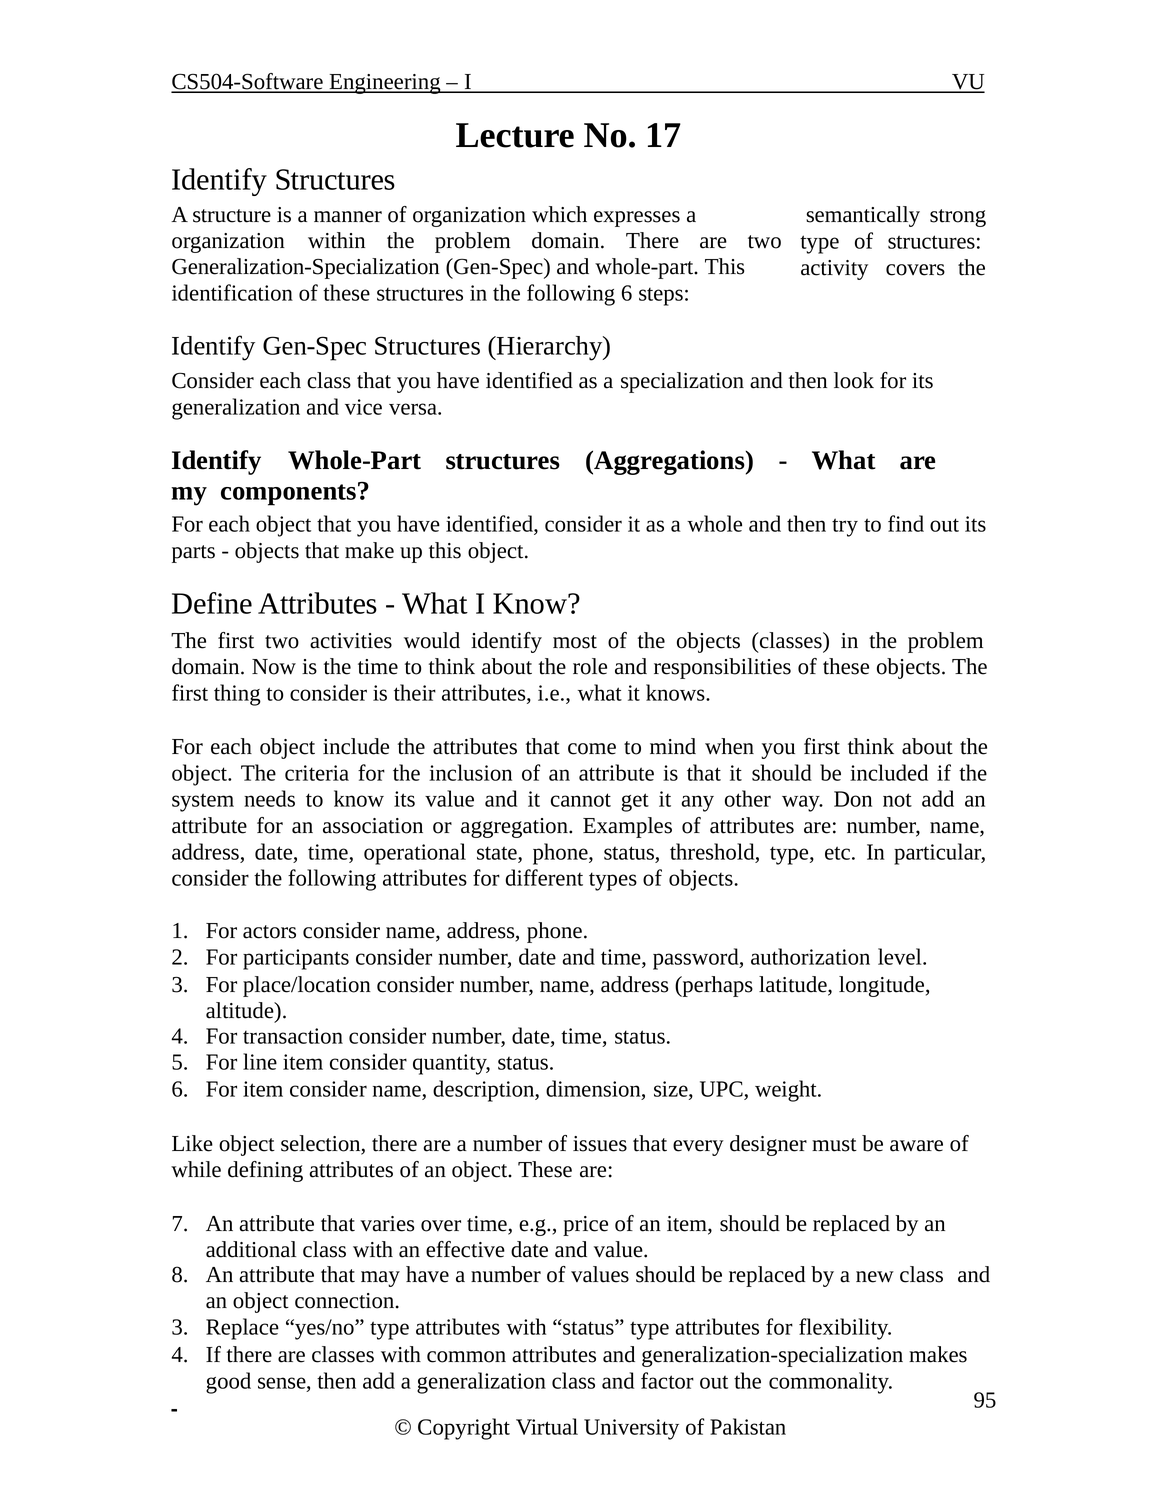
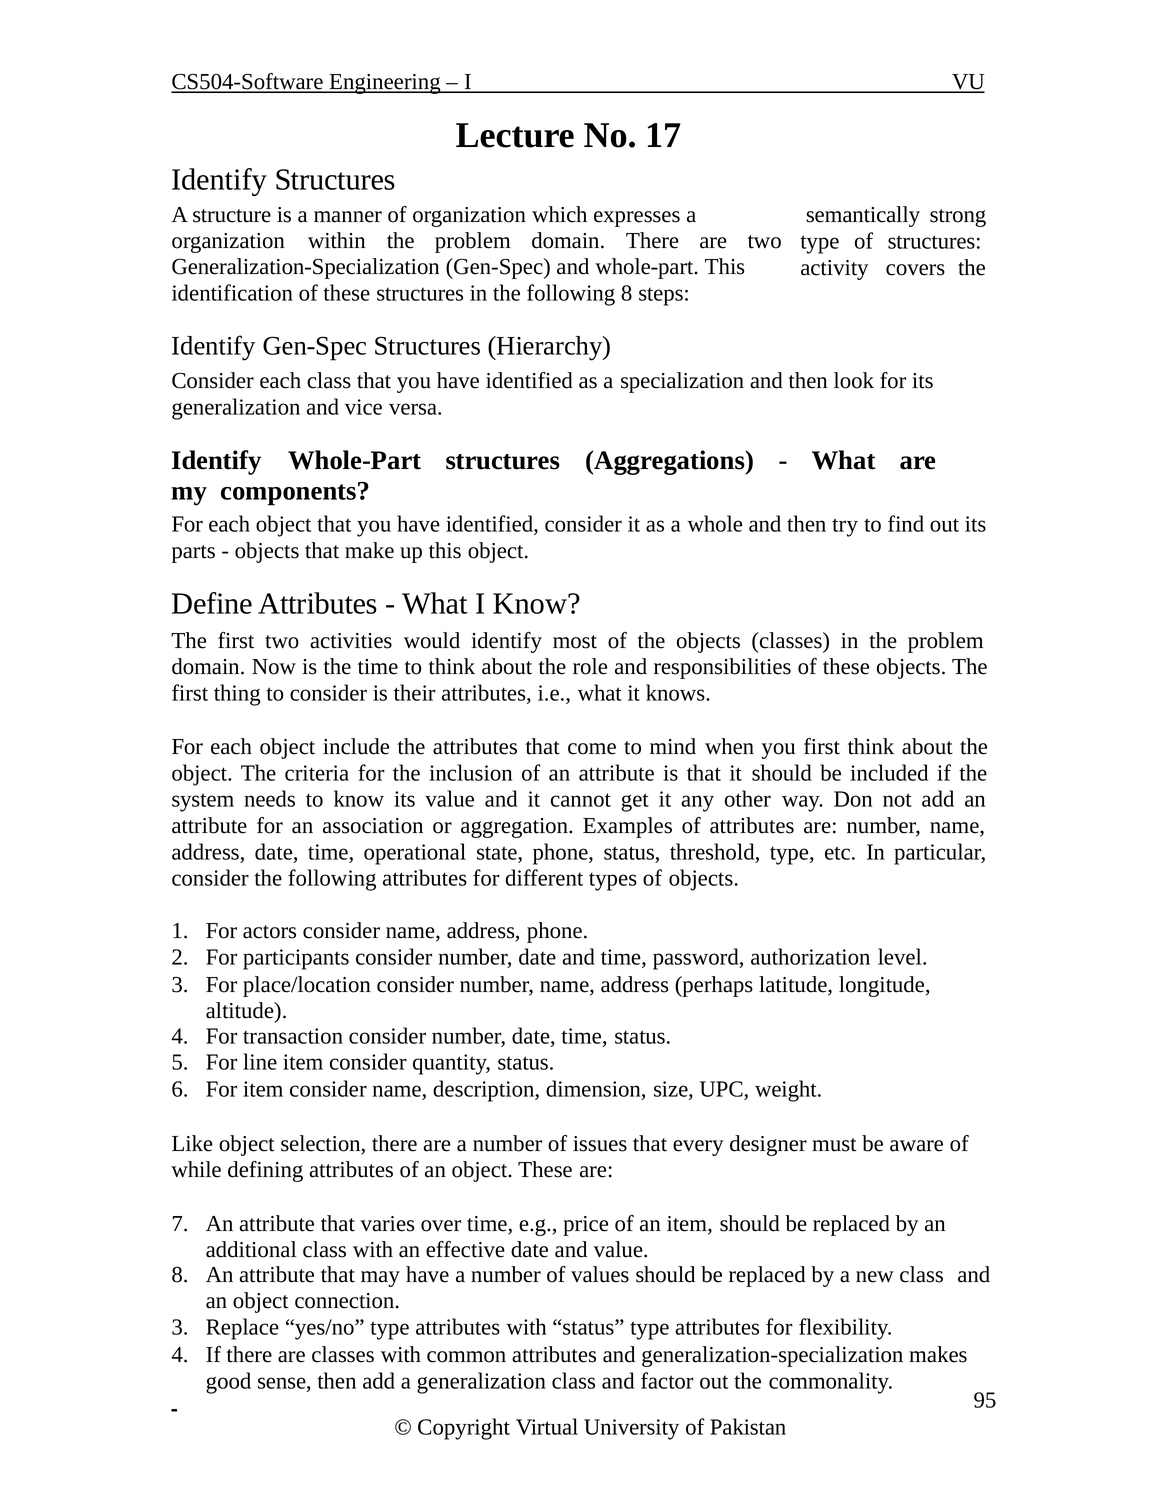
following 6: 6 -> 8
